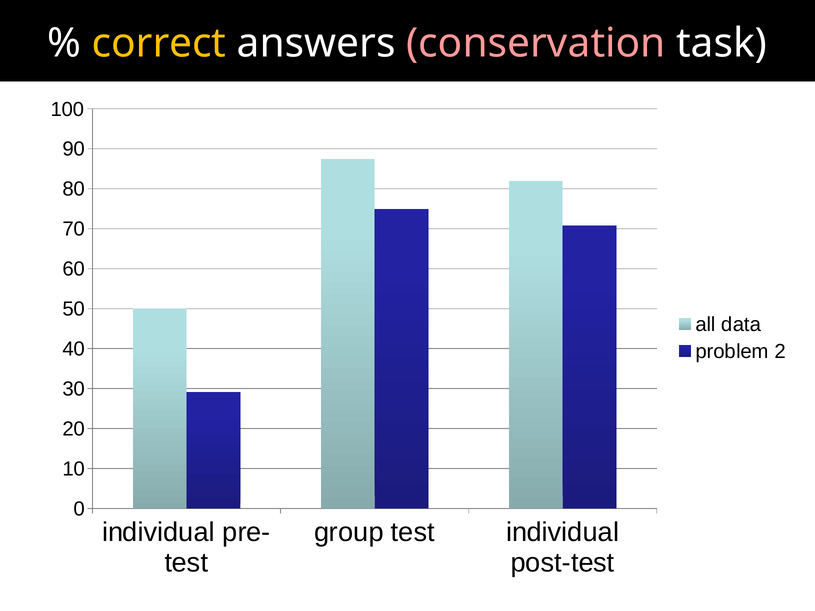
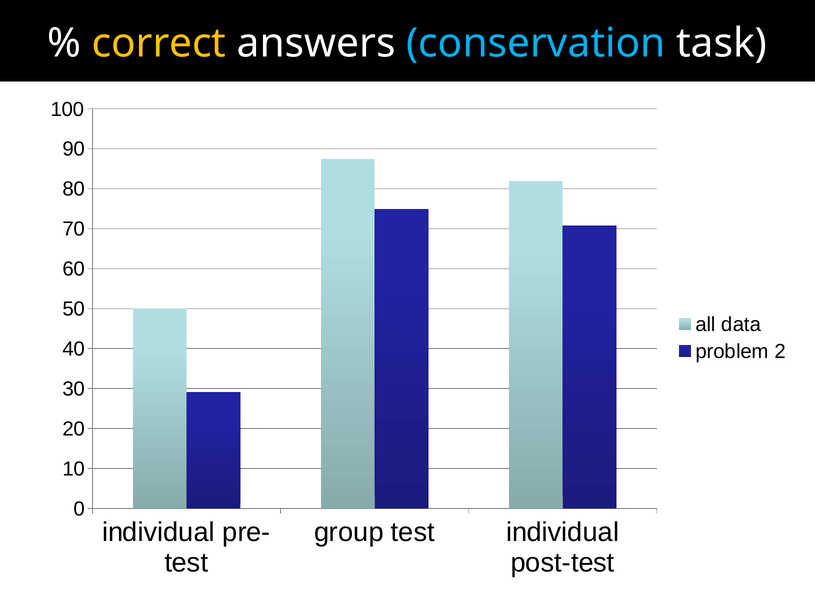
conservation colour: pink -> light blue
